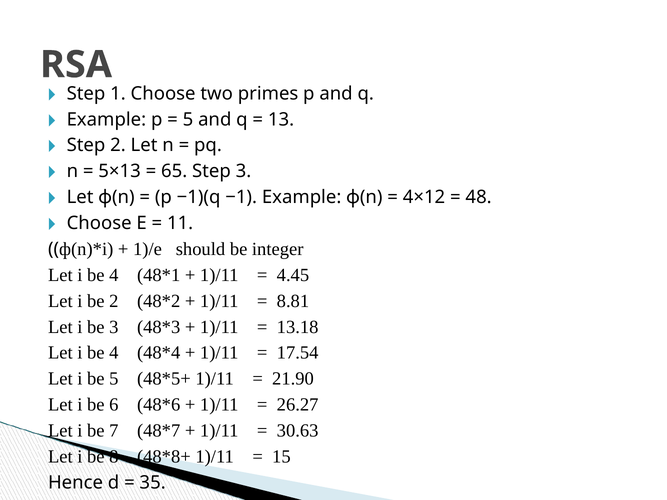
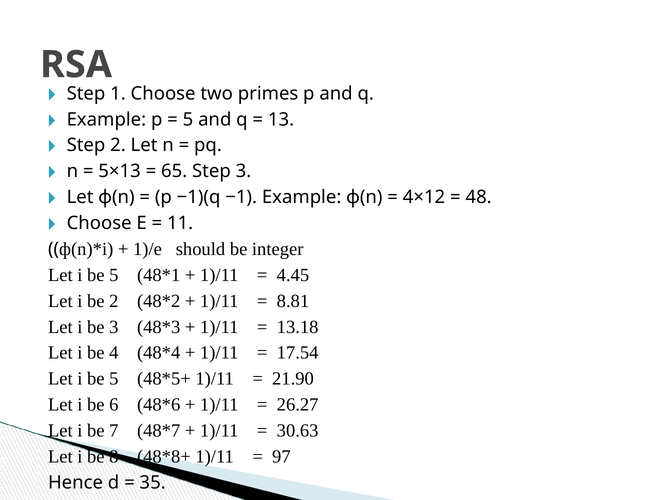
4 at (114, 275): 4 -> 5
15: 15 -> 97
